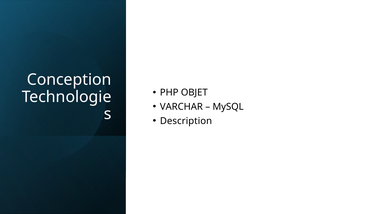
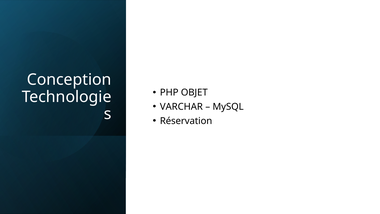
Description: Description -> Réservation
